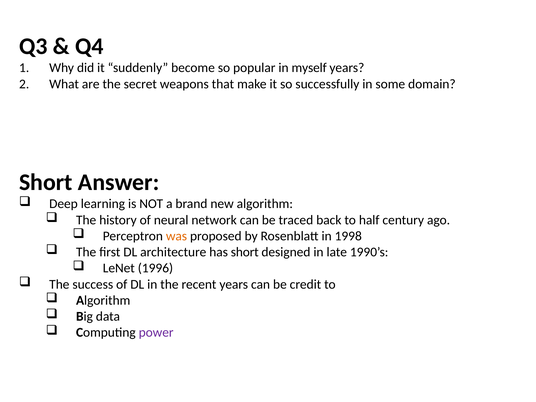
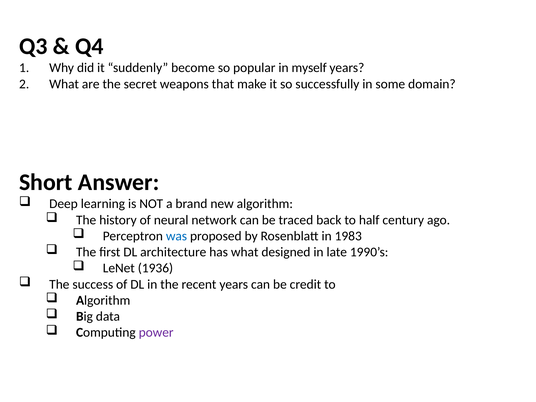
was colour: orange -> blue
1998: 1998 -> 1983
has short: short -> what
1996: 1996 -> 1936
